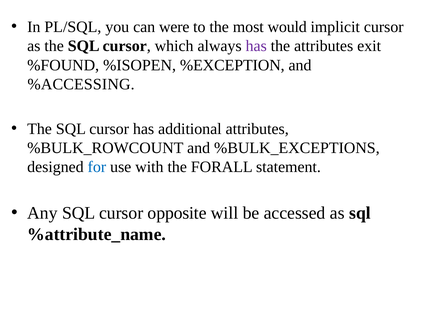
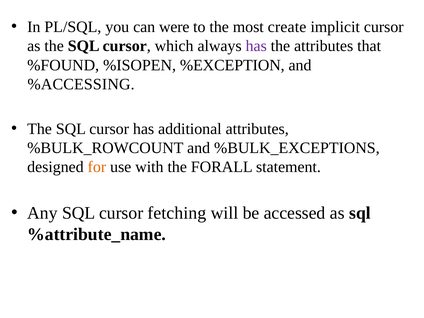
would: would -> create
exit: exit -> that
for colour: blue -> orange
opposite: opposite -> fetching
